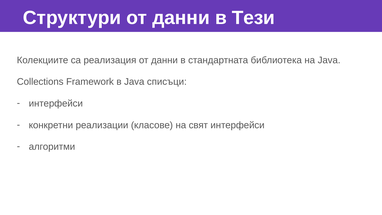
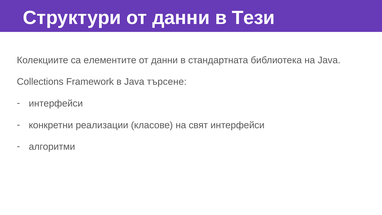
реализация: реализация -> елементите
списъци: списъци -> търсене
